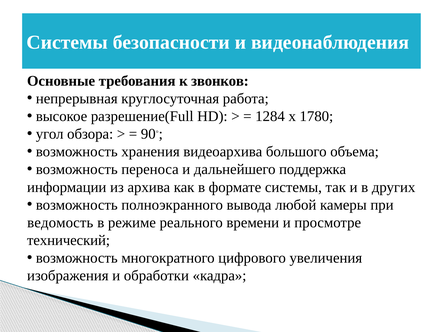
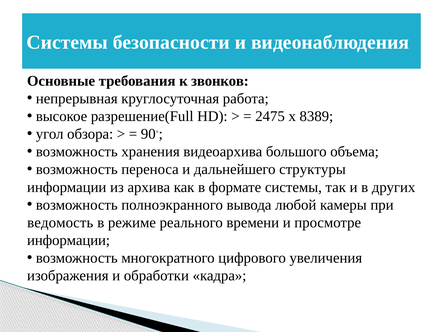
1284: 1284 -> 2475
1780: 1780 -> 8389
поддержка: поддержка -> структуры
технический at (68, 240): технический -> информации
